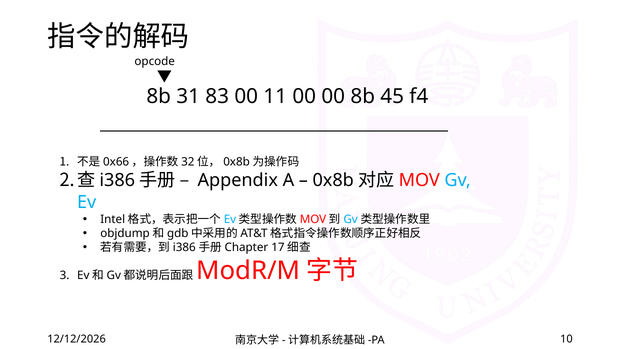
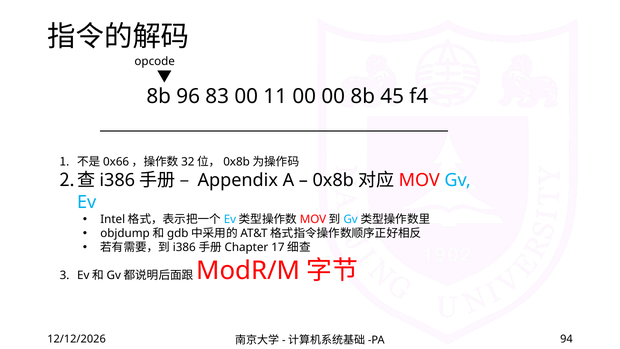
31: 31 -> 96
10: 10 -> 94
